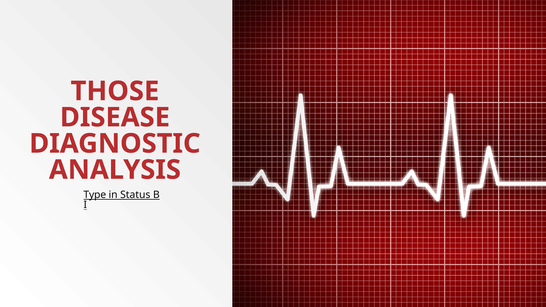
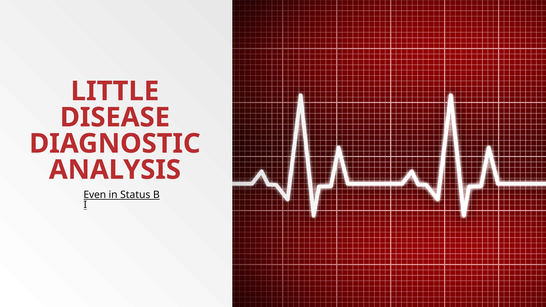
THOSE: THOSE -> LITTLE
Type: Type -> Even
